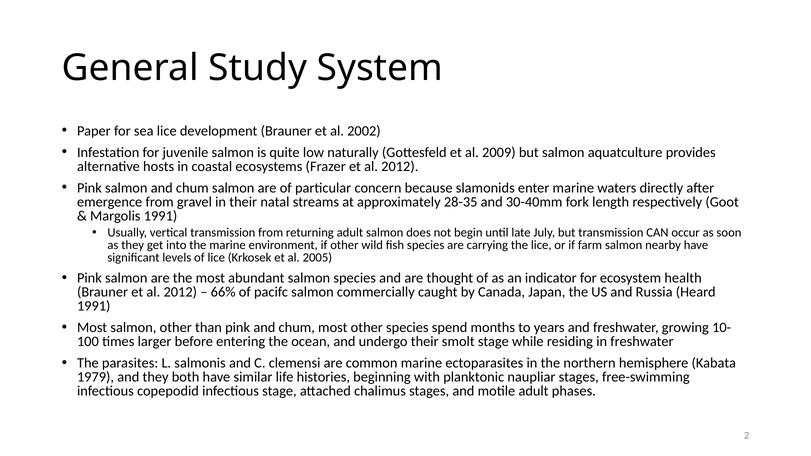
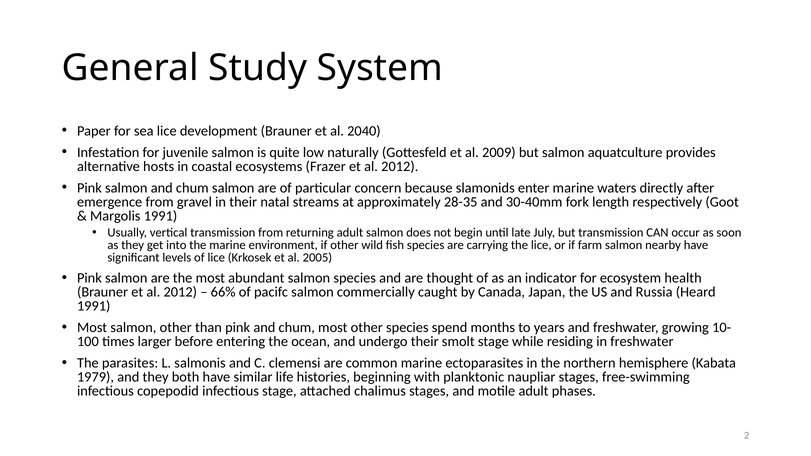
2002: 2002 -> 2040
